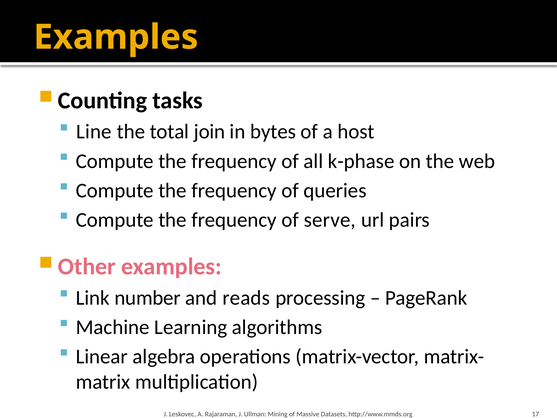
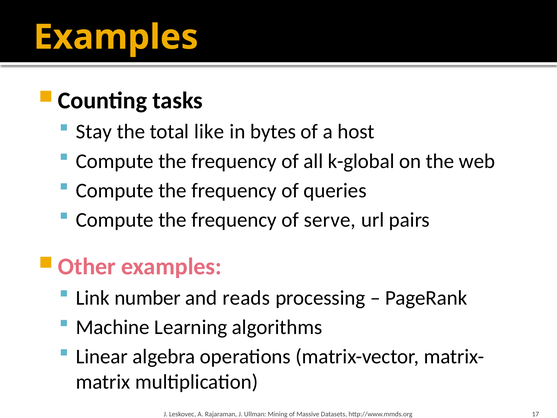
Line: Line -> Stay
join: join -> like
k-phase: k-phase -> k-global
